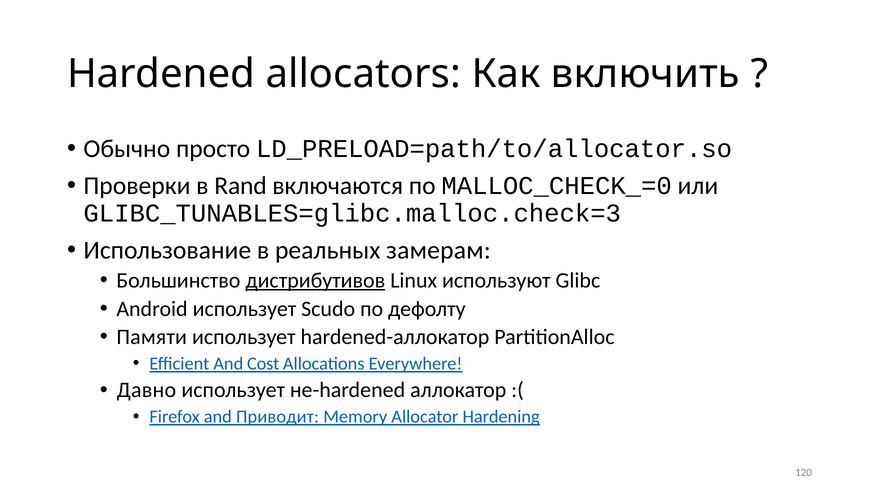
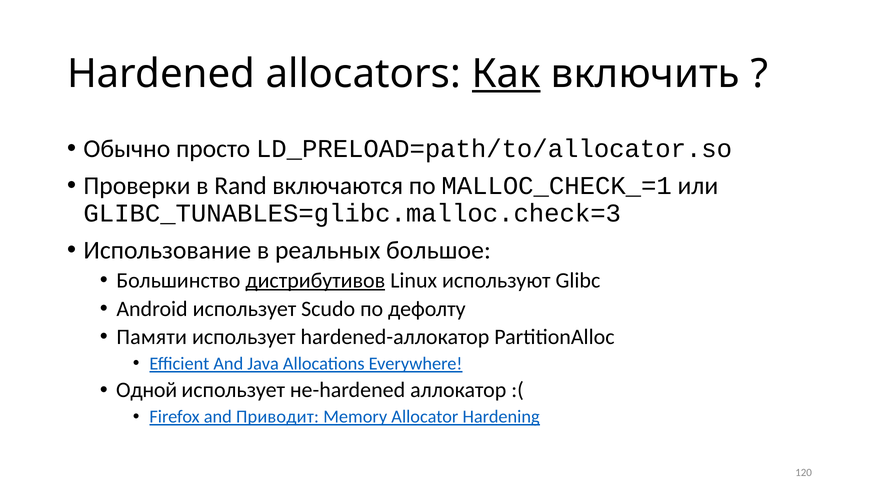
Как underline: none -> present
MALLOC_CHECK_=0: MALLOC_CHECK_=0 -> MALLOC_CHECK_=1
замерам: замерам -> большое
Cost: Cost -> Java
Давно: Давно -> Одной
